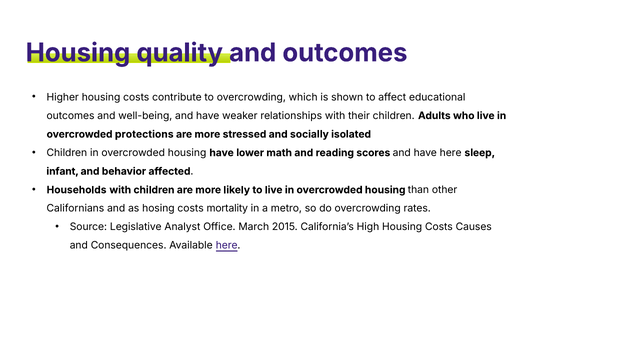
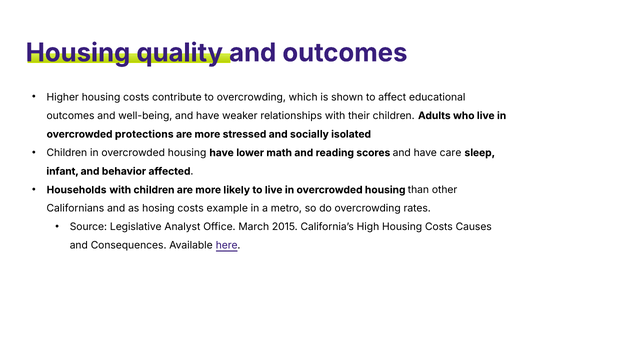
have here: here -> care
mortality: mortality -> example
